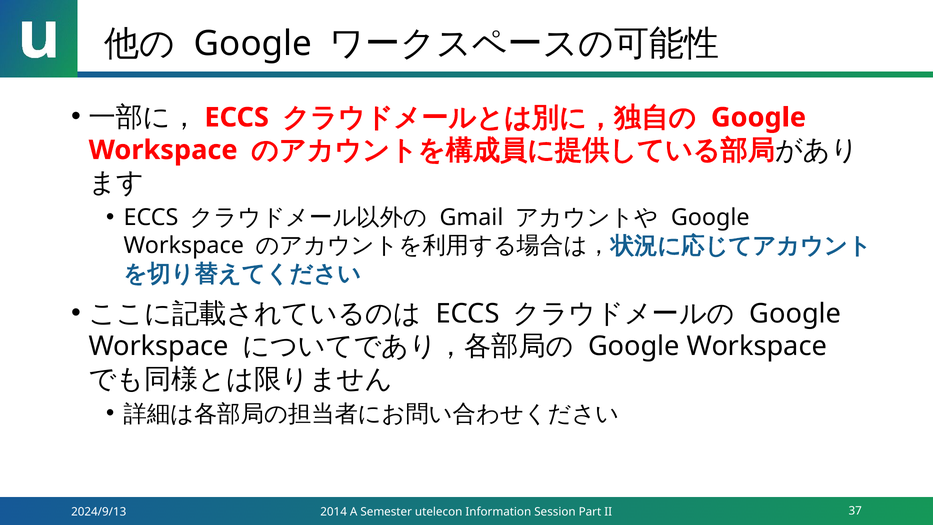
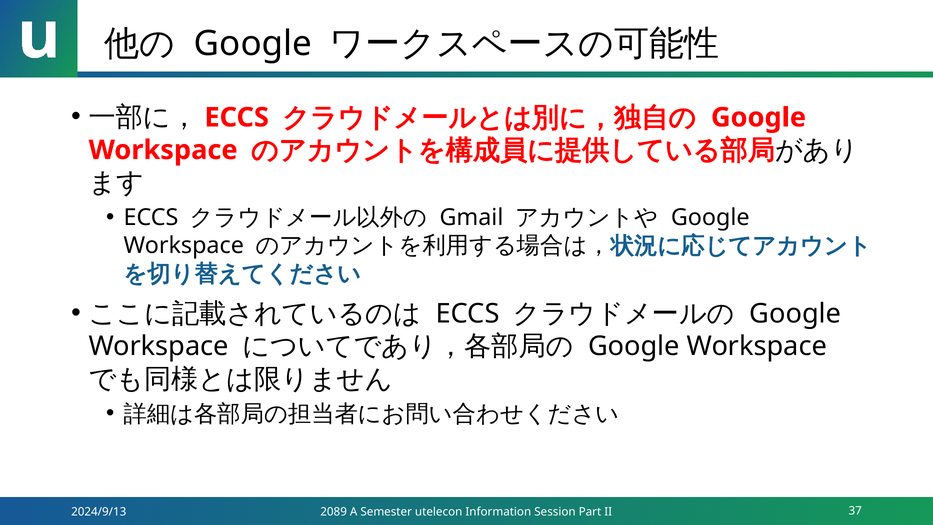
2014: 2014 -> 2089
